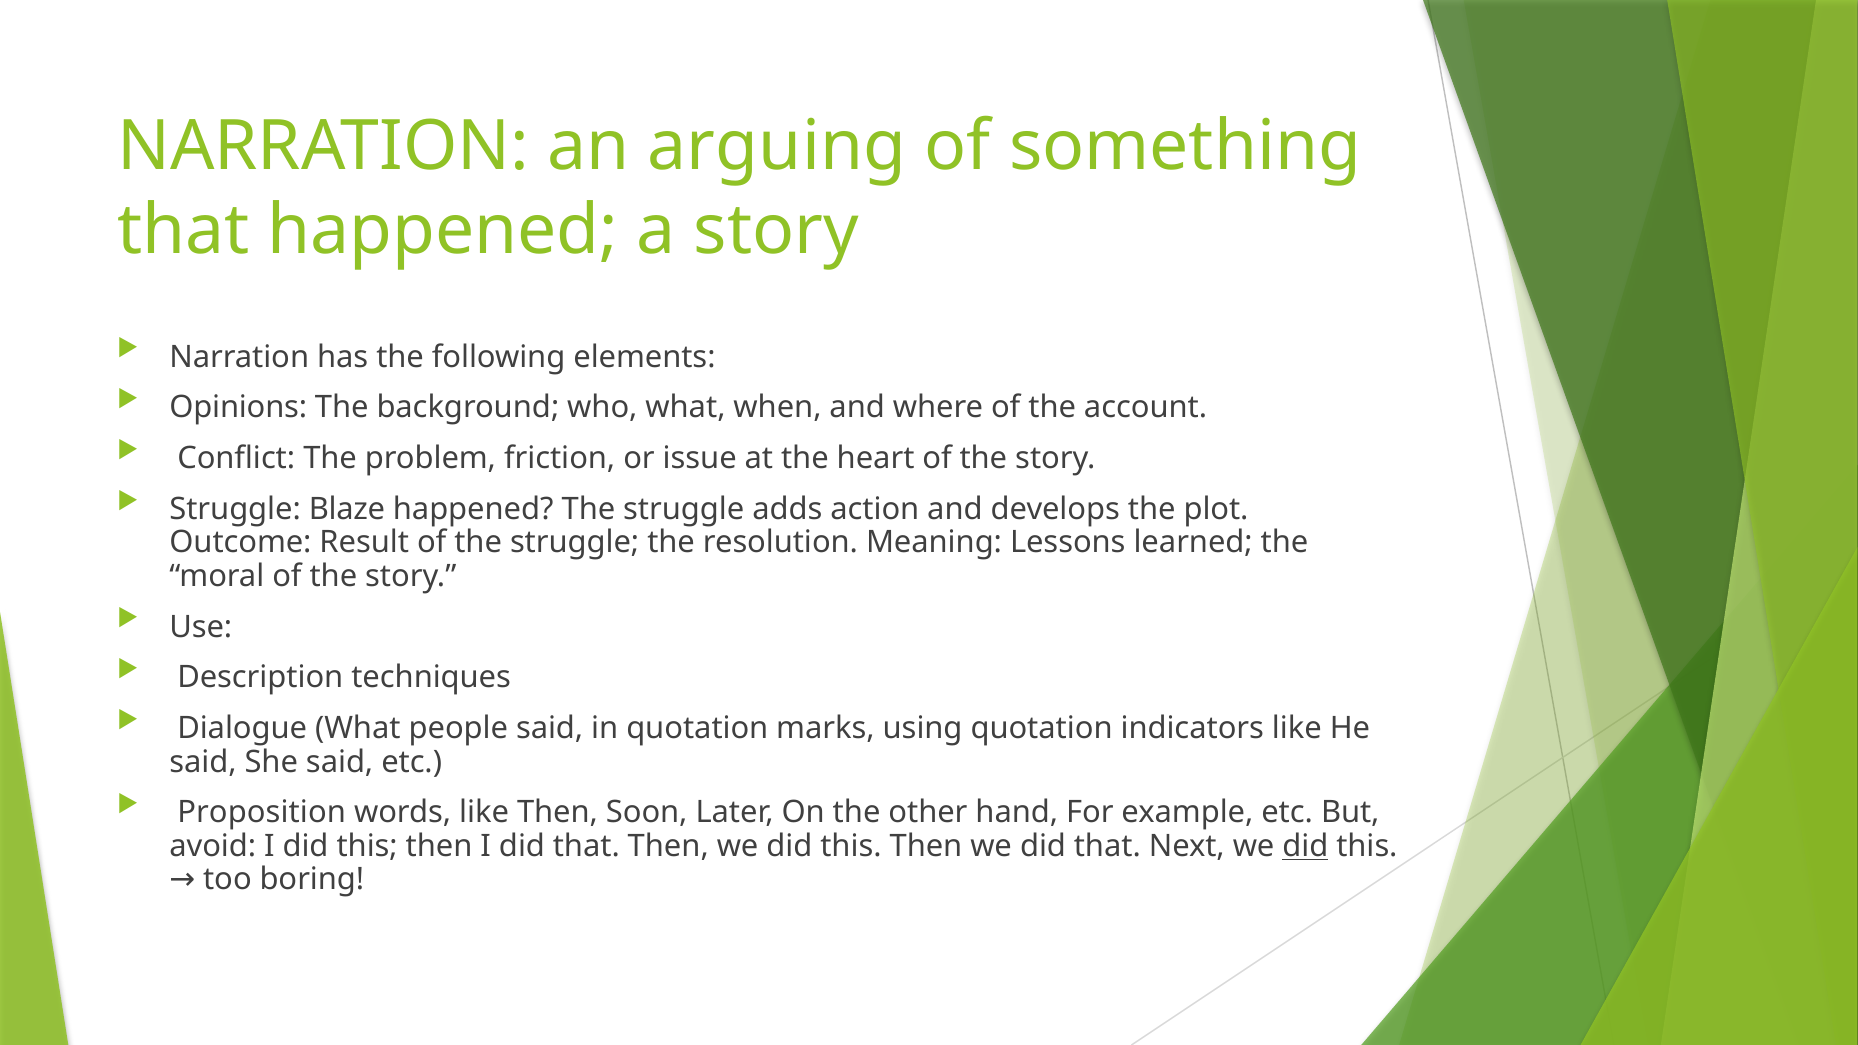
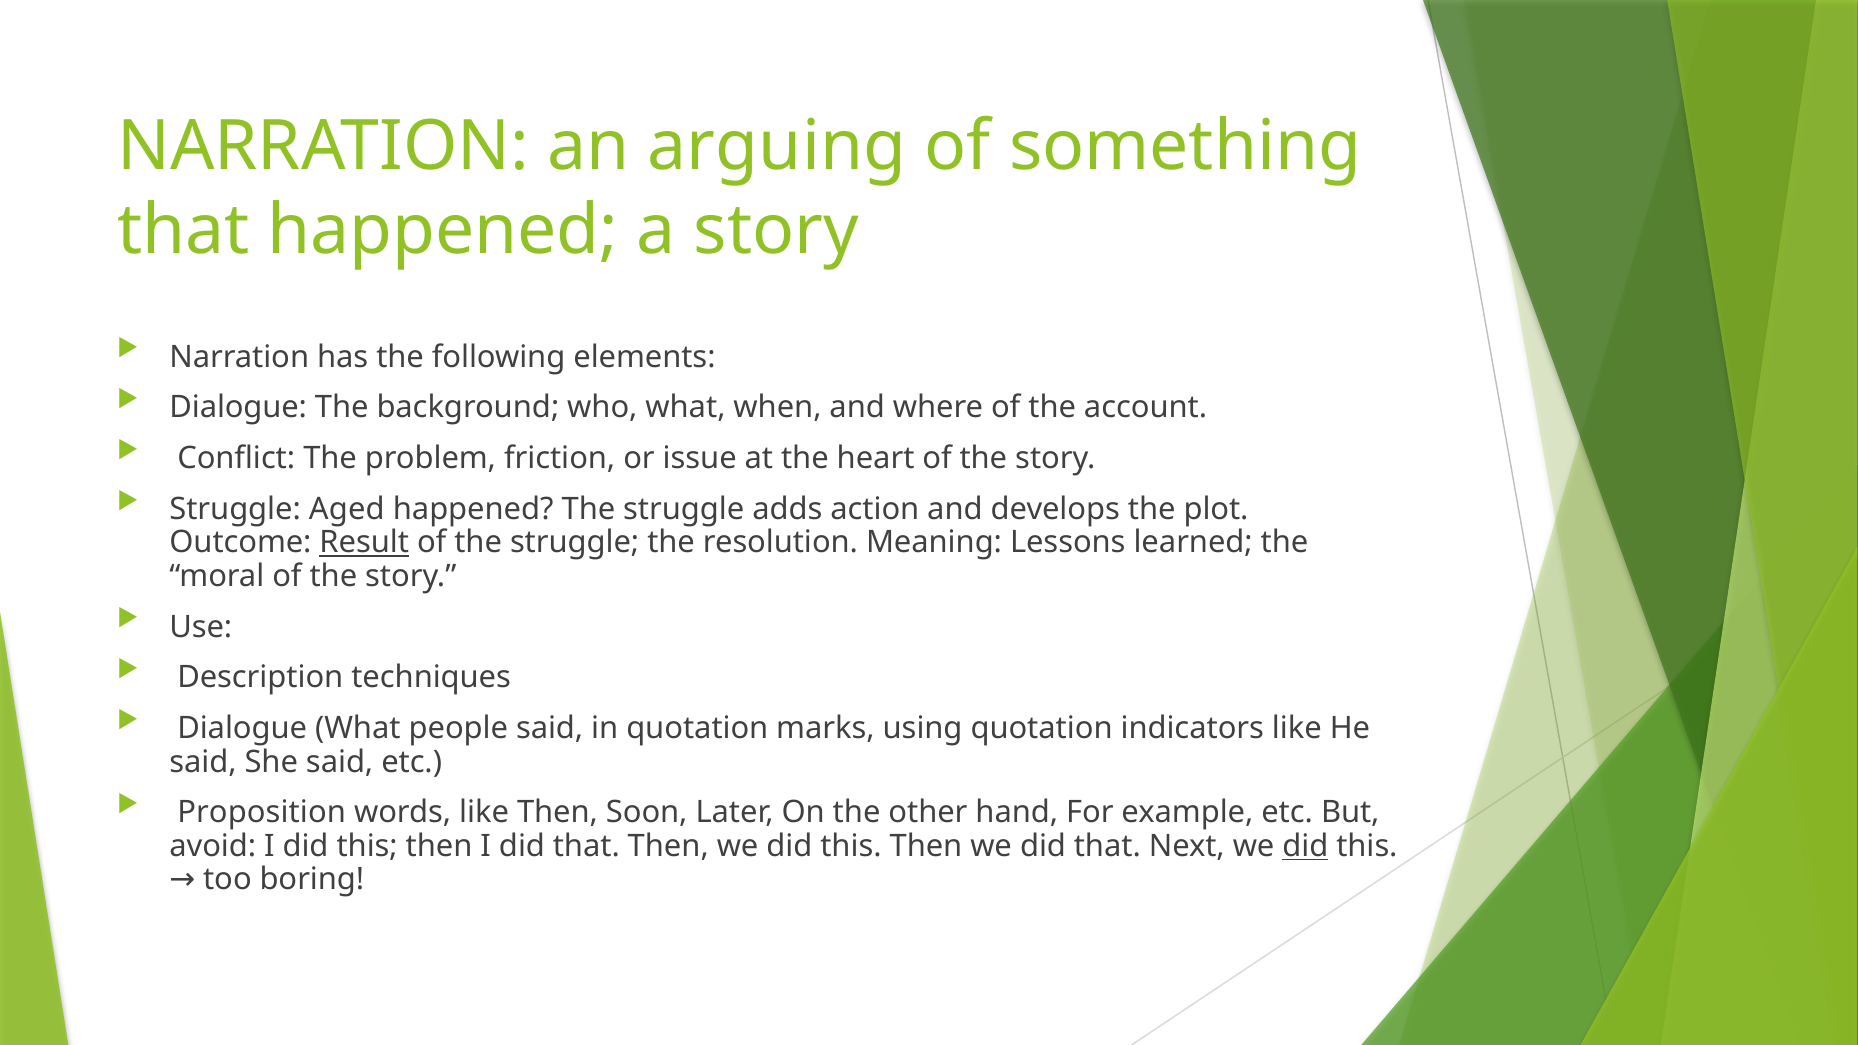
Opinions at (238, 408): Opinions -> Dialogue
Blaze: Blaze -> Aged
Result underline: none -> present
